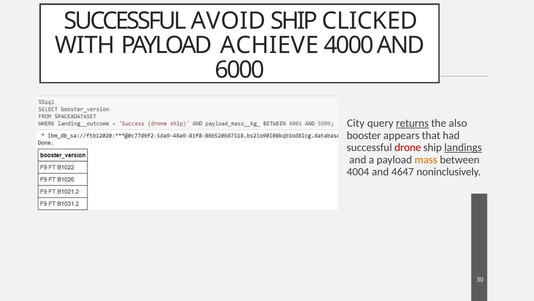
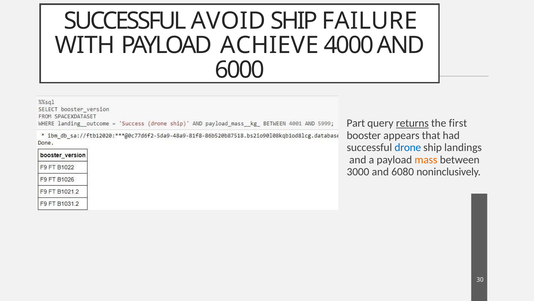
CLICKED: CLICKED -> FAILURE
City: City -> Part
also: also -> first
drone colour: red -> blue
landings underline: present -> none
4004: 4004 -> 3000
4647: 4647 -> 6080
